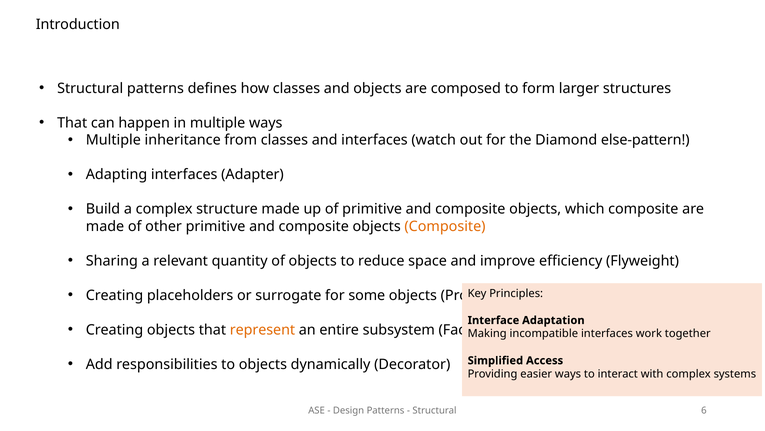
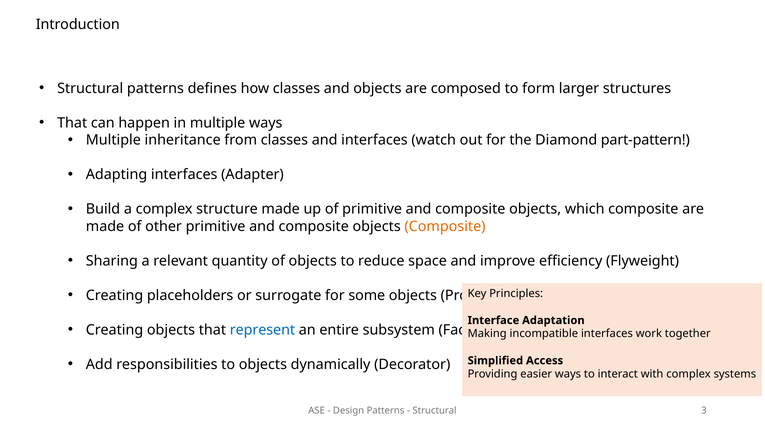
else-pattern: else-pattern -> part-pattern
represent colour: orange -> blue
6: 6 -> 3
